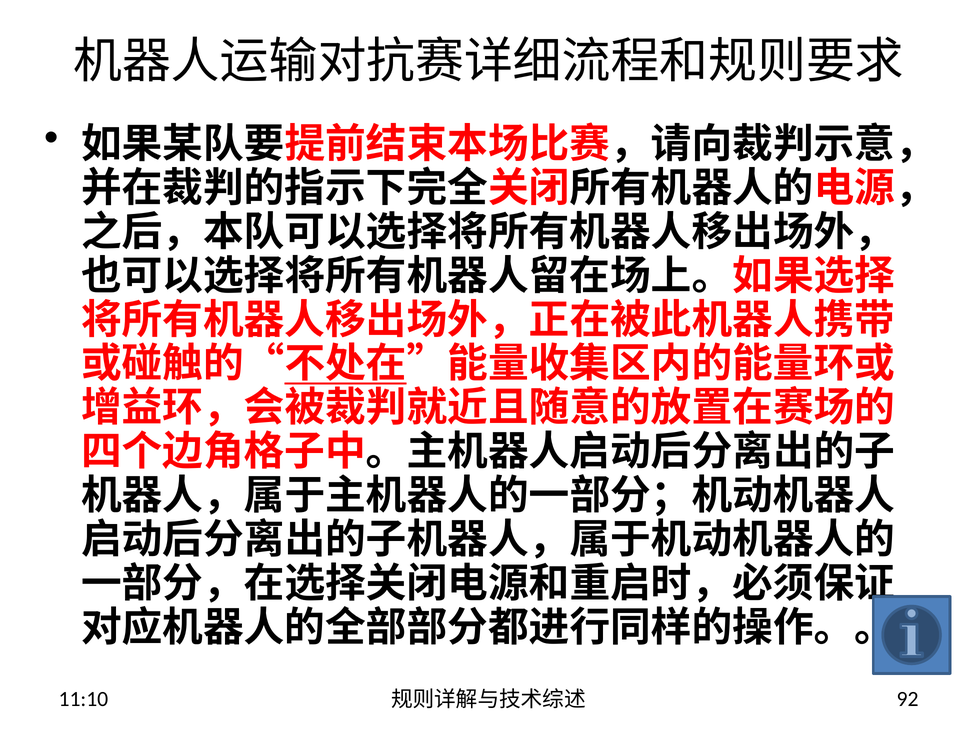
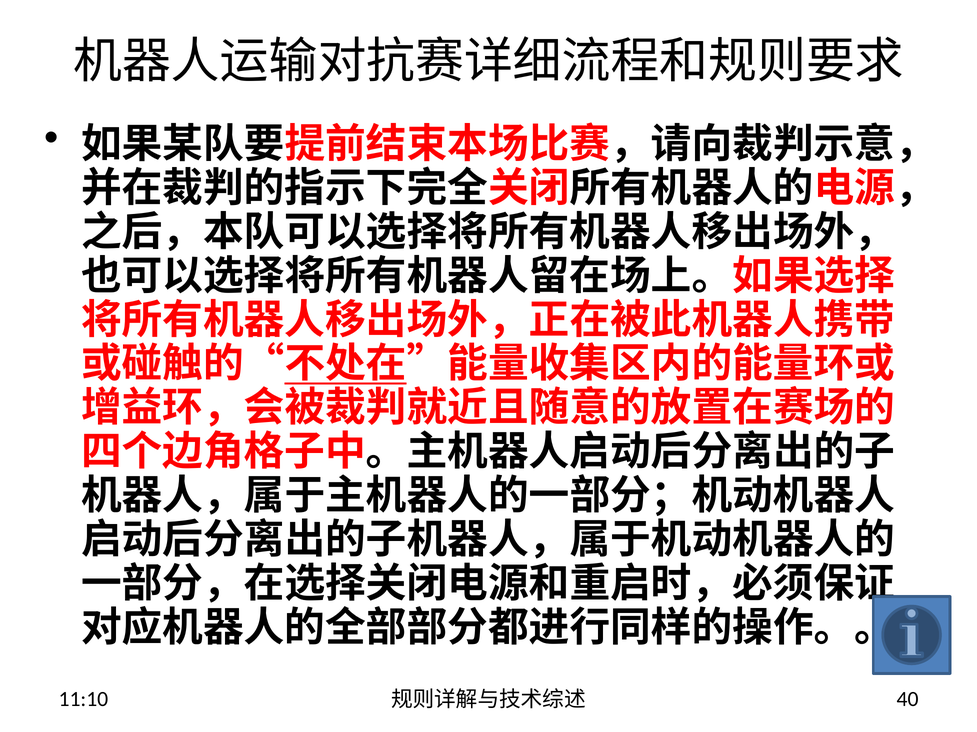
92: 92 -> 40
